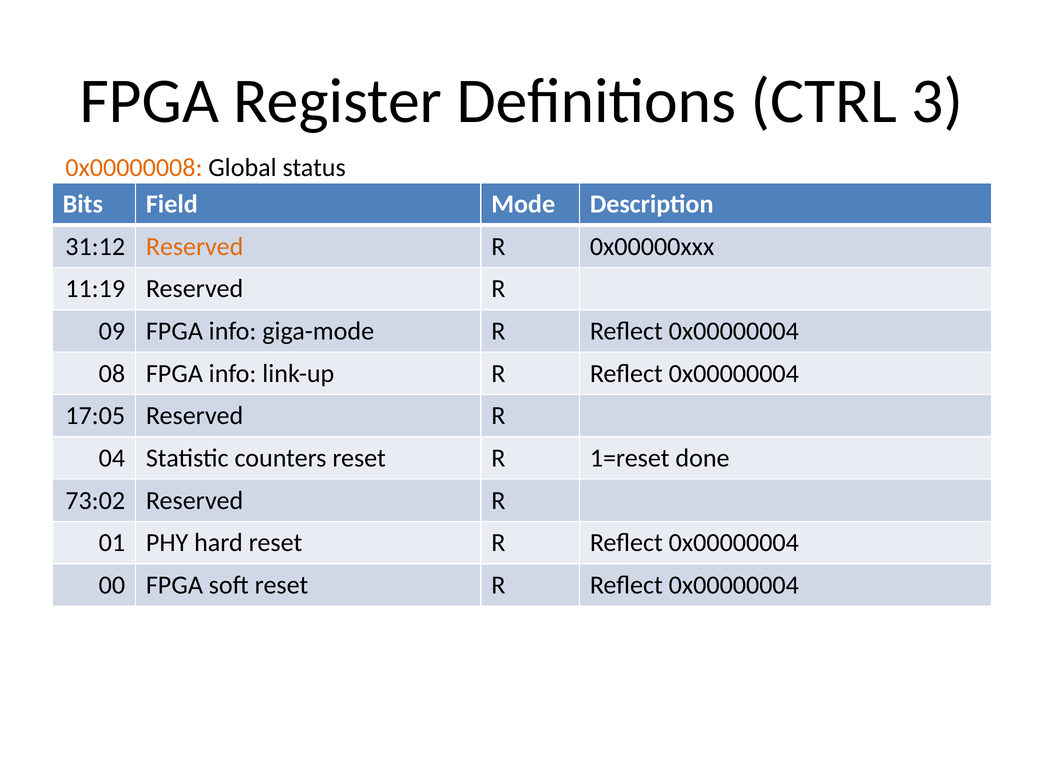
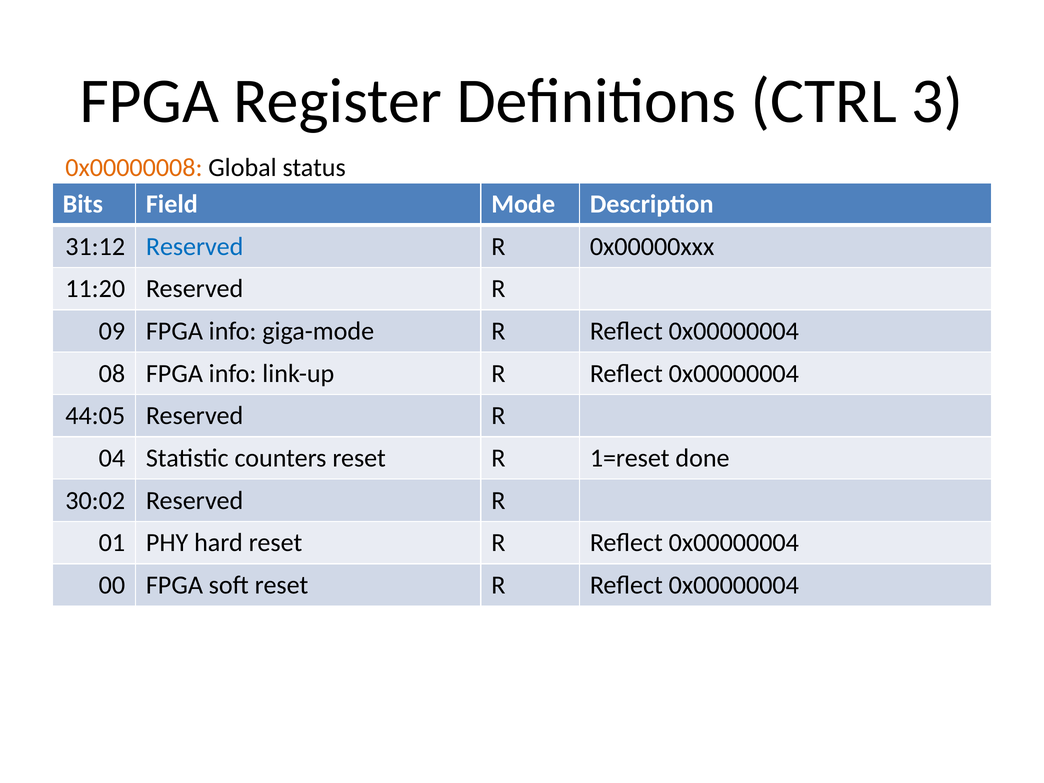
Reserved at (195, 247) colour: orange -> blue
11:19: 11:19 -> 11:20
17:05: 17:05 -> 44:05
73:02: 73:02 -> 30:02
